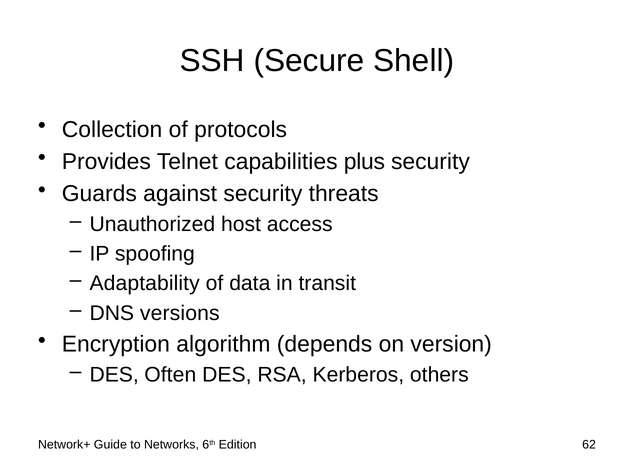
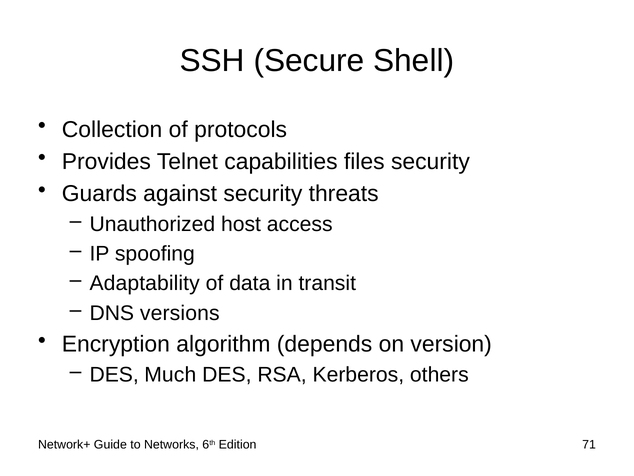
plus: plus -> files
Often: Often -> Much
62: 62 -> 71
